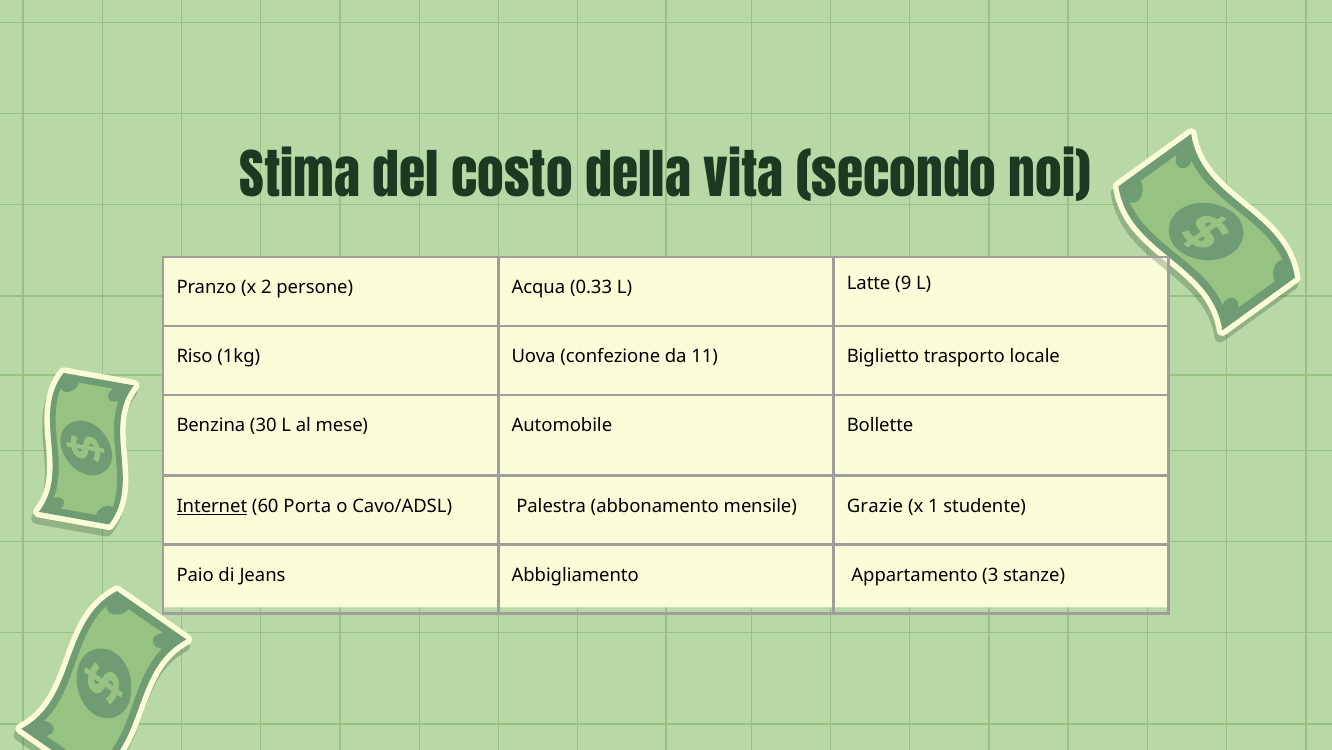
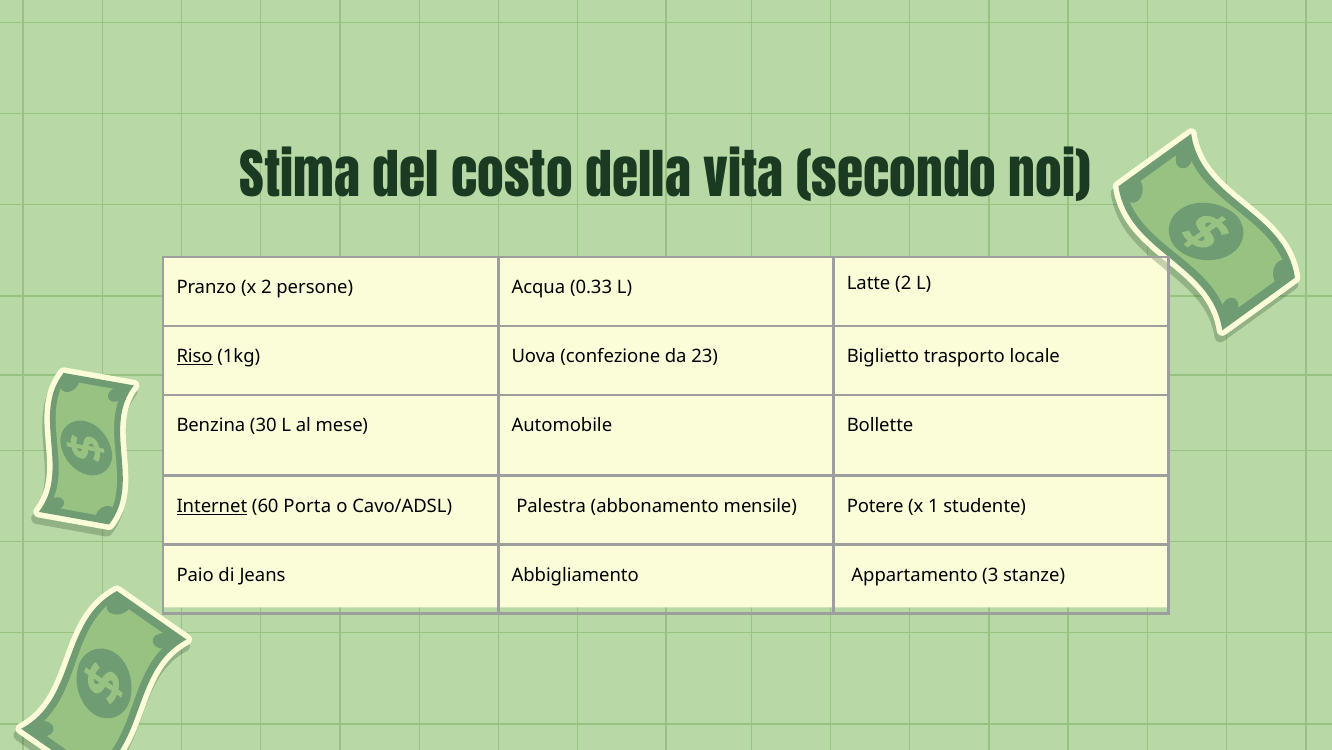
Latte 9: 9 -> 2
Riso underline: none -> present
11: 11 -> 23
Grazie: Grazie -> Potere
